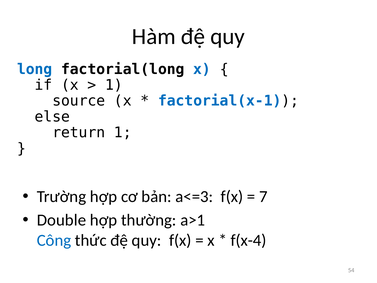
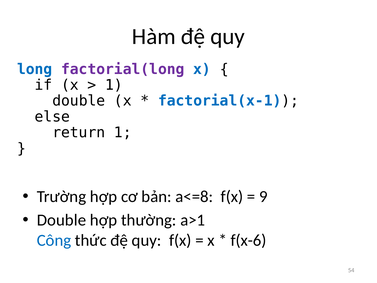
factorial(long colour: black -> purple
source at (79, 101): source -> double
a<=3: a<=3 -> a<=8
7: 7 -> 9
f(x-4: f(x-4 -> f(x-6
